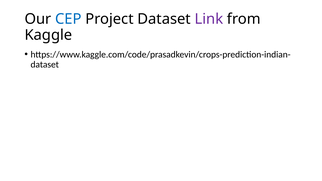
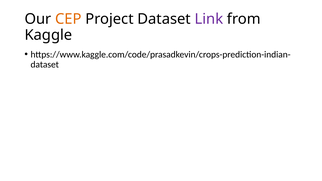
CEP colour: blue -> orange
